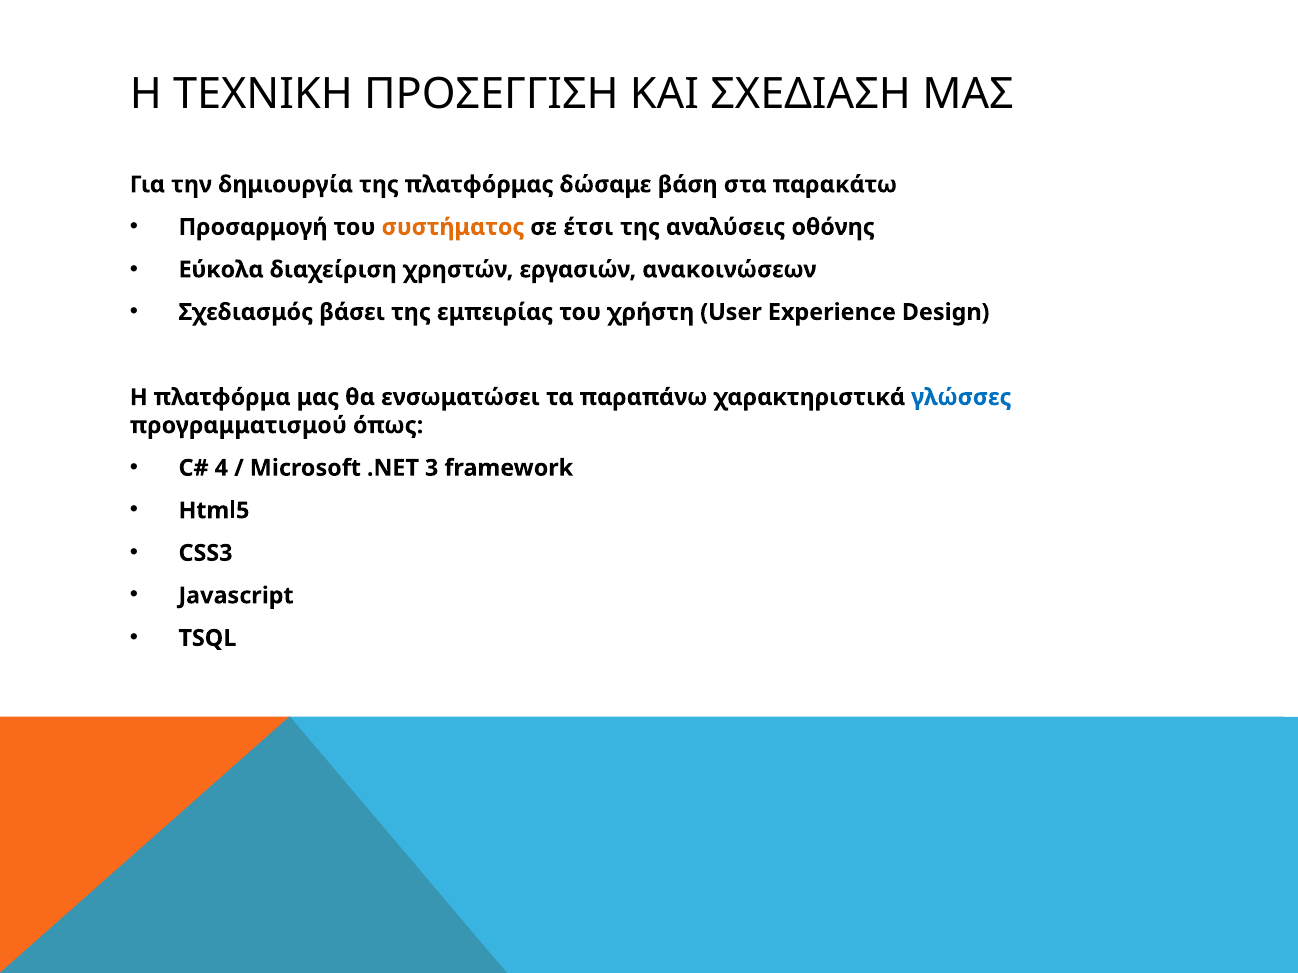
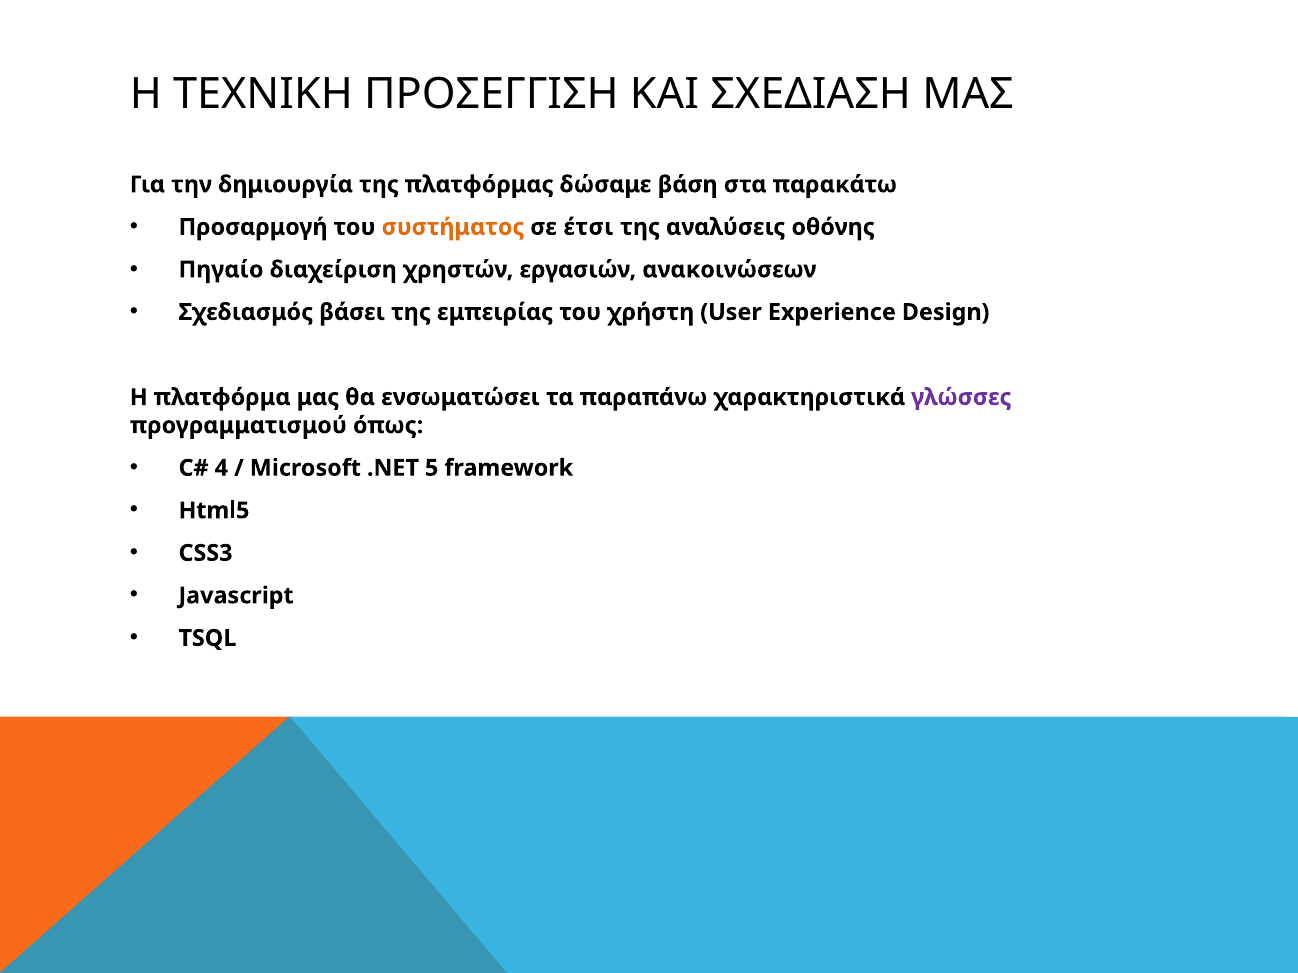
Εύκολα: Εύκολα -> Πηγαίο
γλώσσες colour: blue -> purple
3: 3 -> 5
